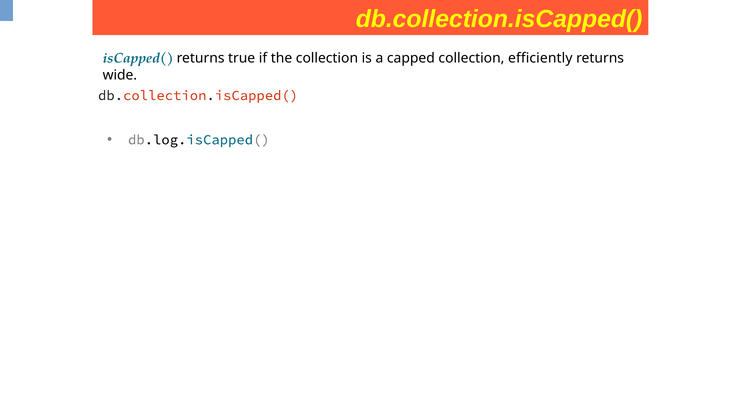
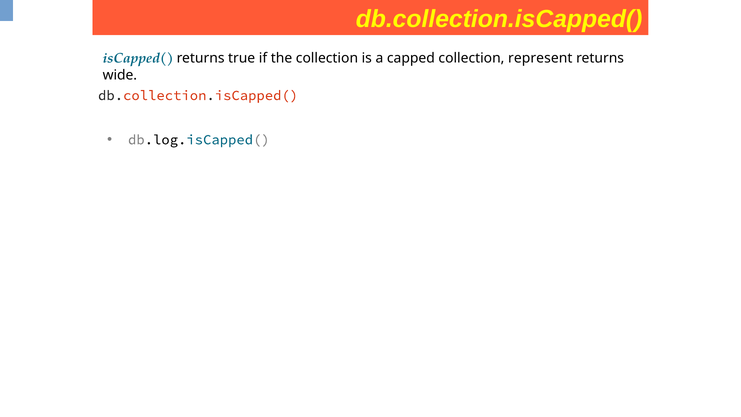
efficiently: efficiently -> represent
